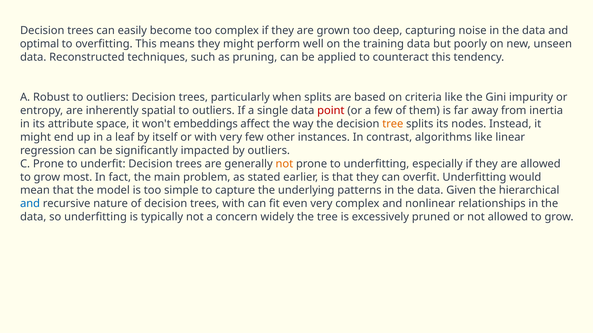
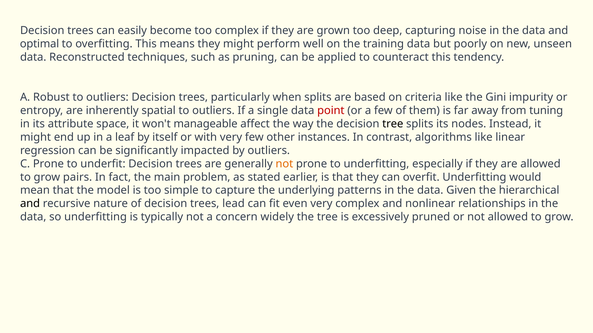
inertia: inertia -> tuning
embeddings: embeddings -> manageable
tree at (393, 124) colour: orange -> black
most: most -> pairs
and at (30, 204) colour: blue -> black
trees with: with -> lead
